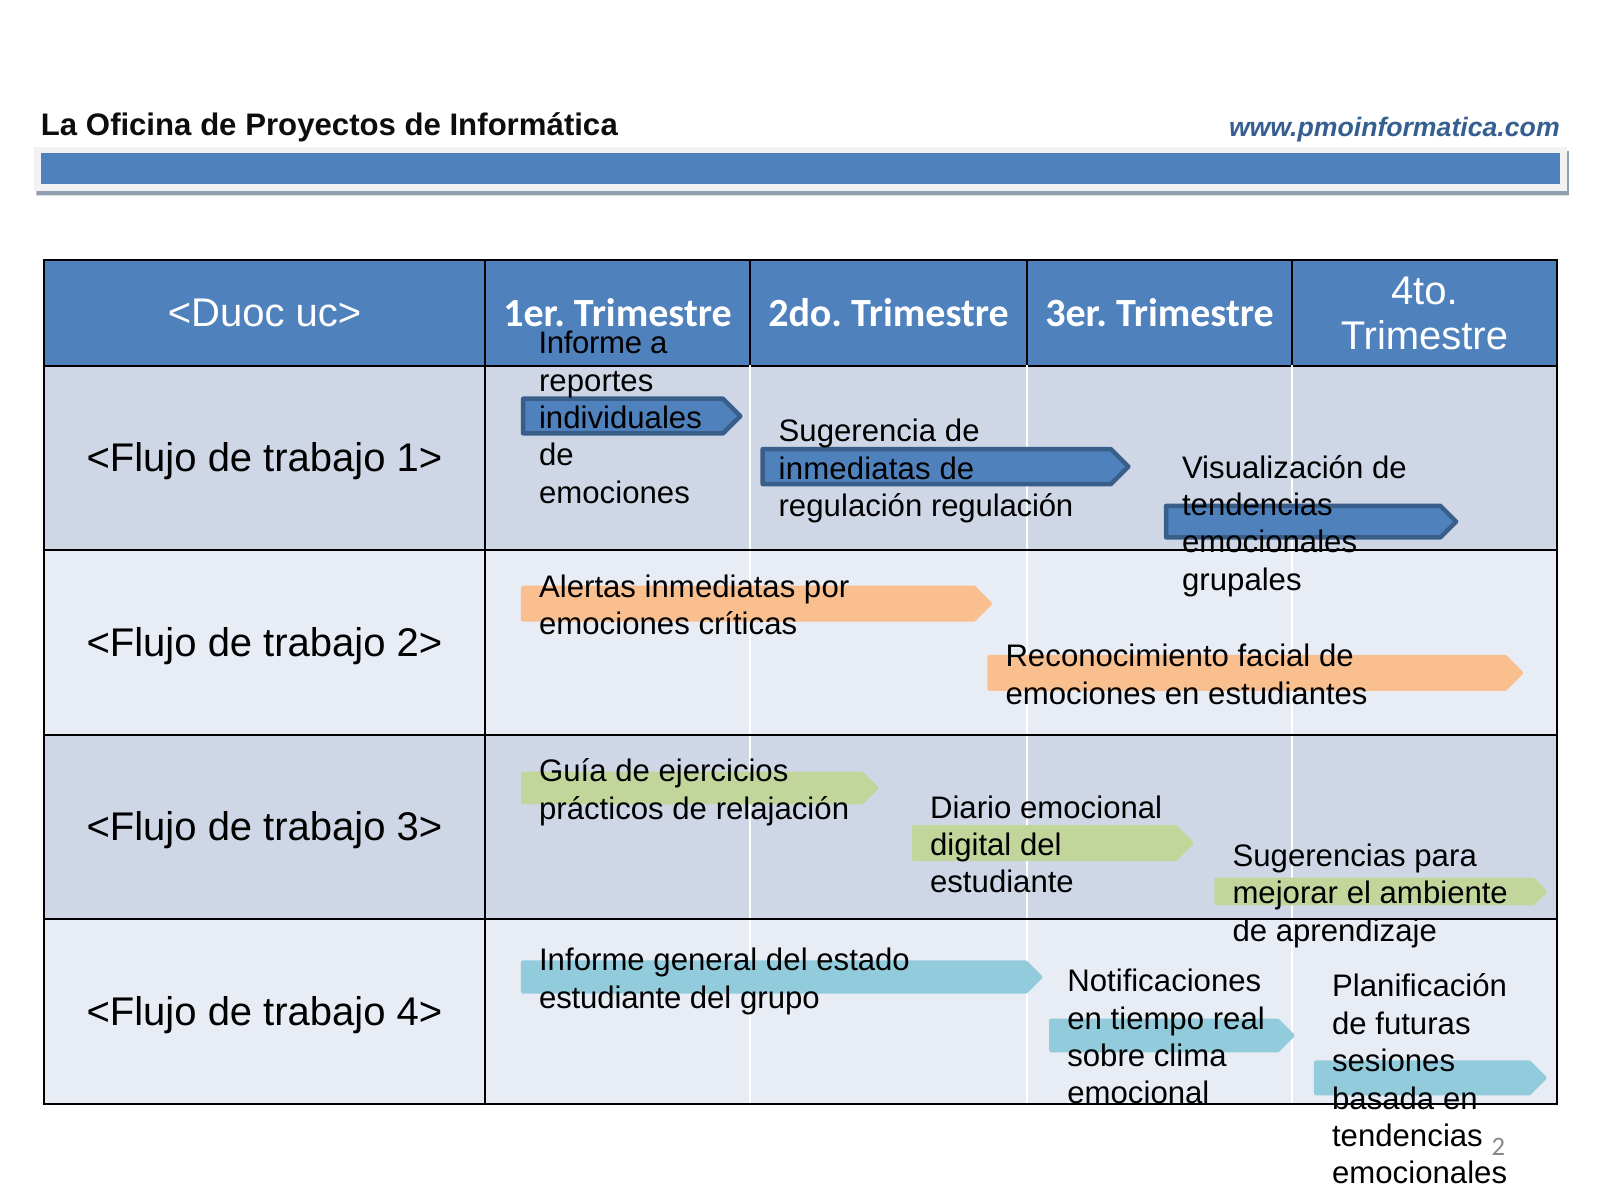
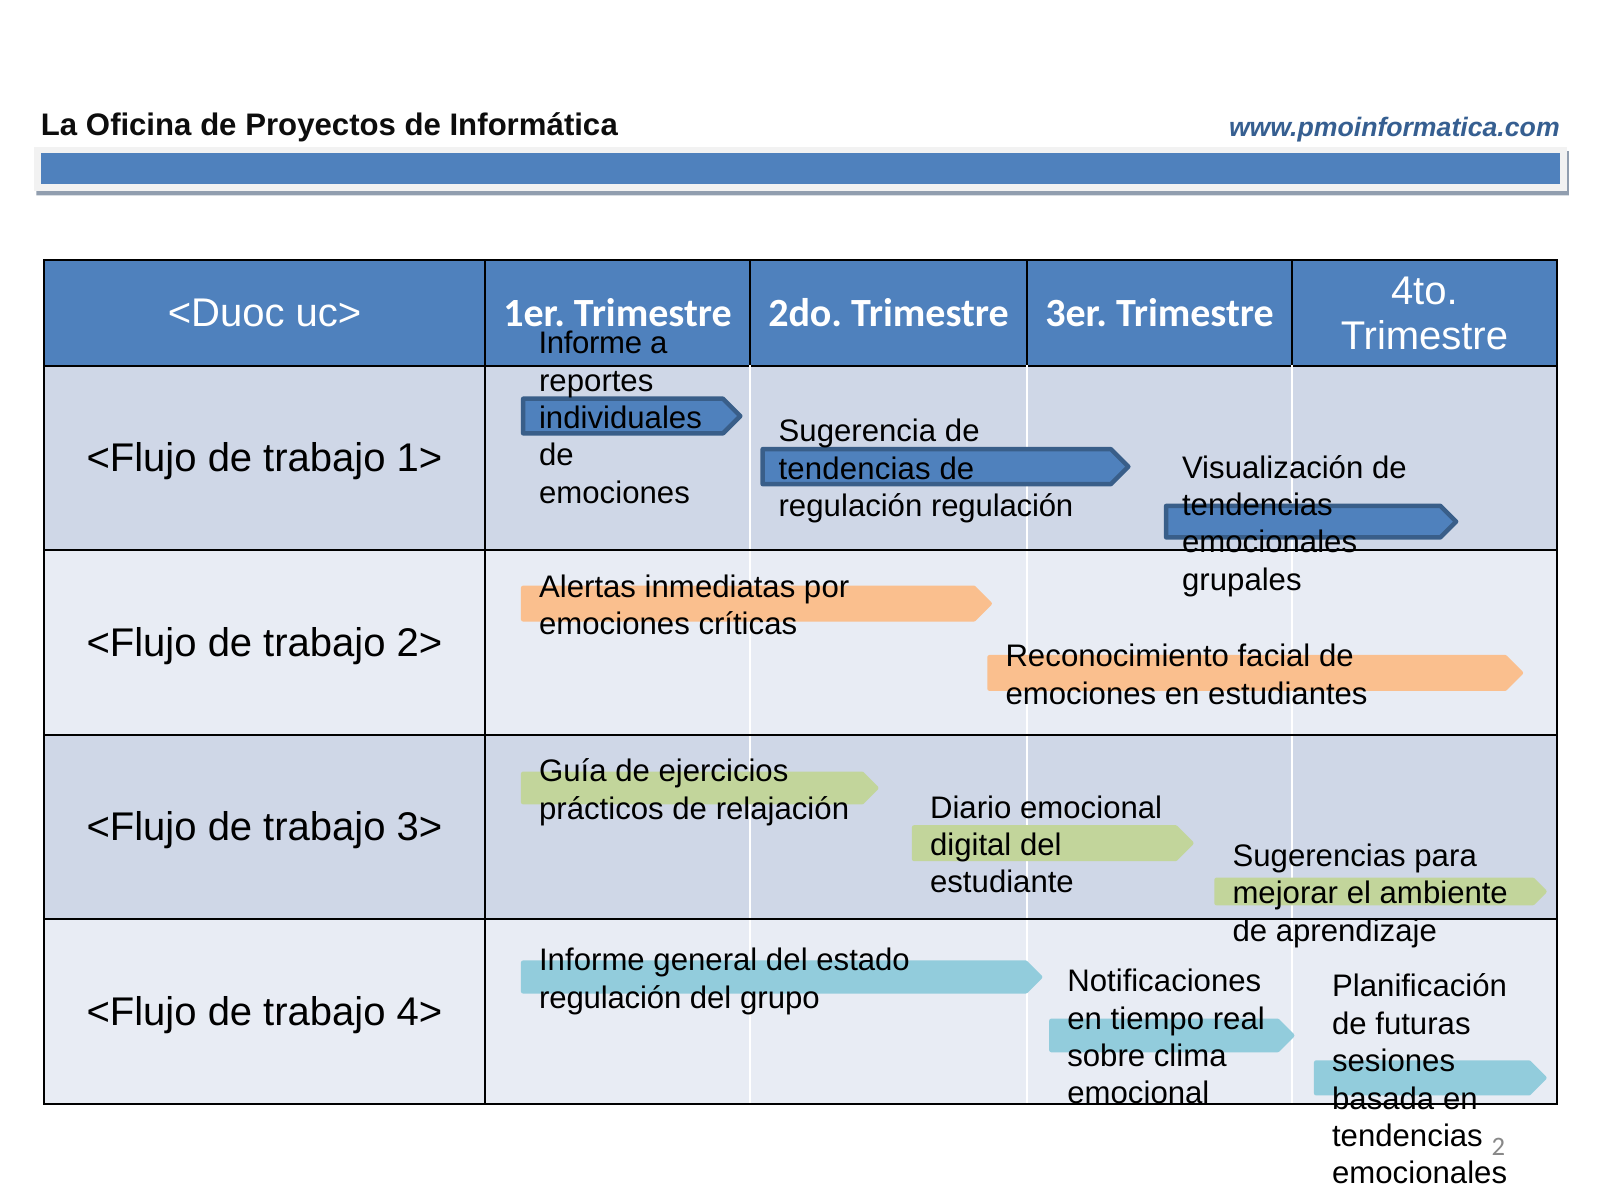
inmediatas at (855, 469): inmediatas -> tendencias
estudiante at (610, 998): estudiante -> regulación
